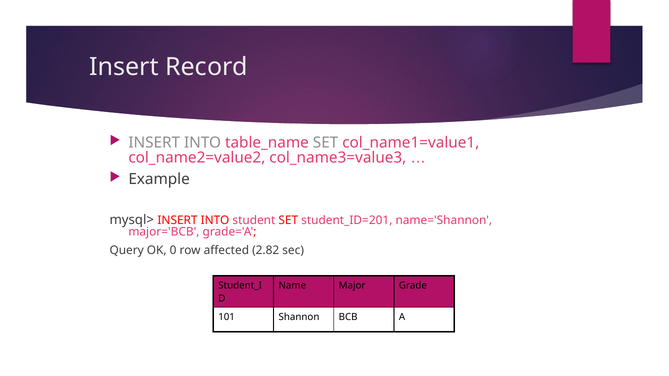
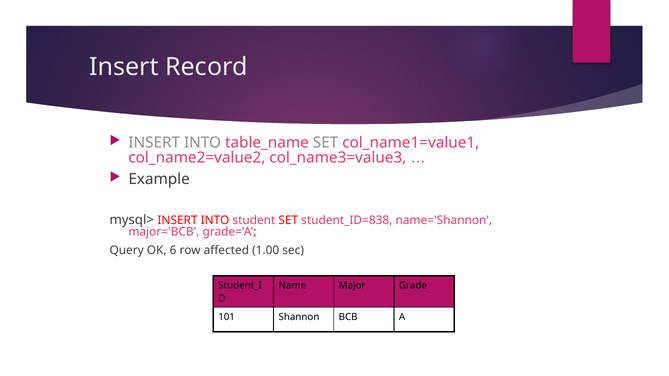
student_ID=201: student_ID=201 -> student_ID=838
0: 0 -> 6
2.82: 2.82 -> 1.00
